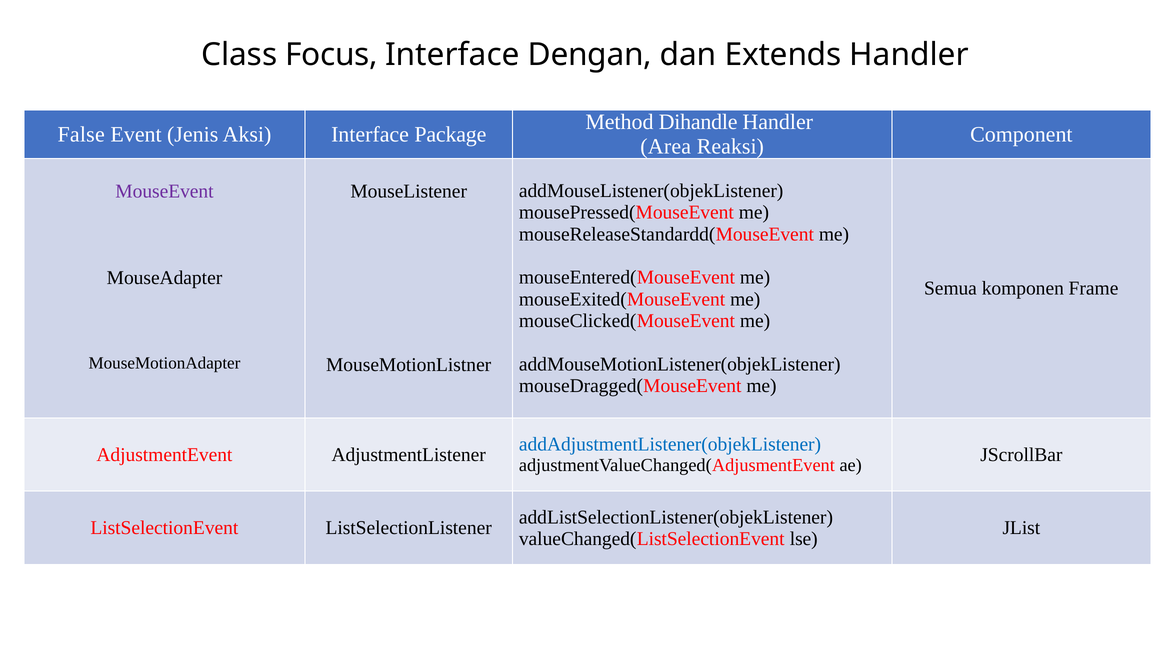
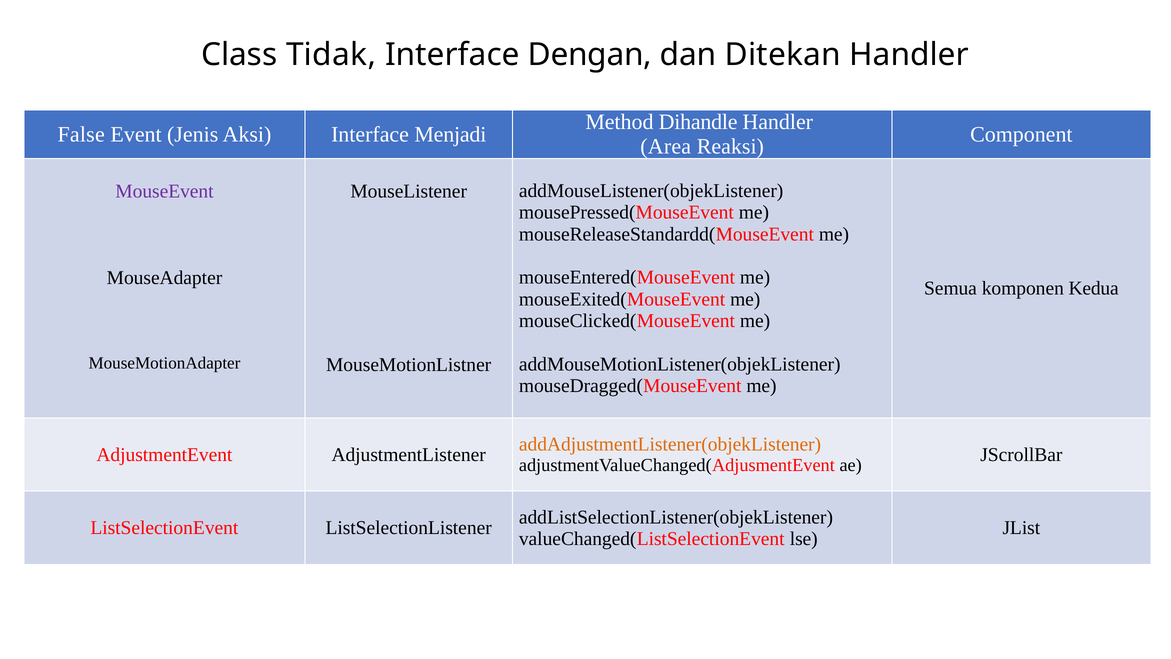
Focus: Focus -> Tidak
Extends: Extends -> Ditekan
Package: Package -> Menjadi
Frame: Frame -> Kedua
addAdjustmentListener(objekListener colour: blue -> orange
